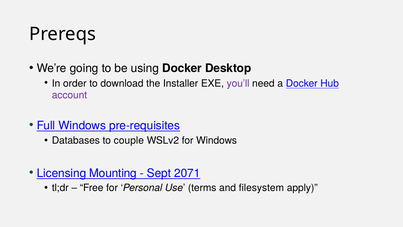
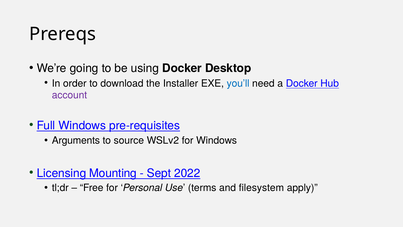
you’ll colour: purple -> blue
Databases: Databases -> Arguments
couple: couple -> source
2071: 2071 -> 2022
